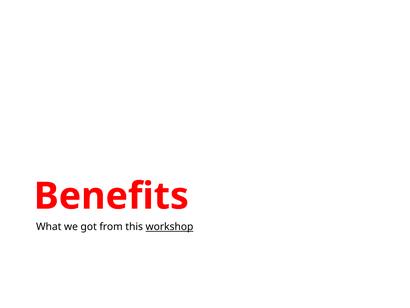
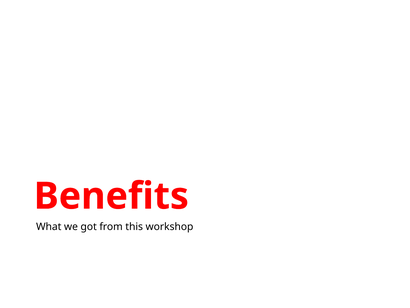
workshop underline: present -> none
